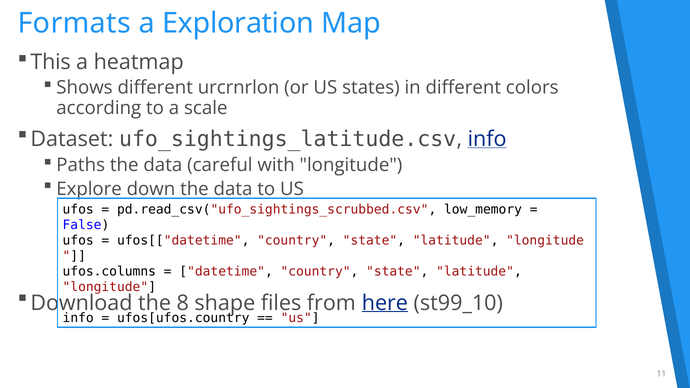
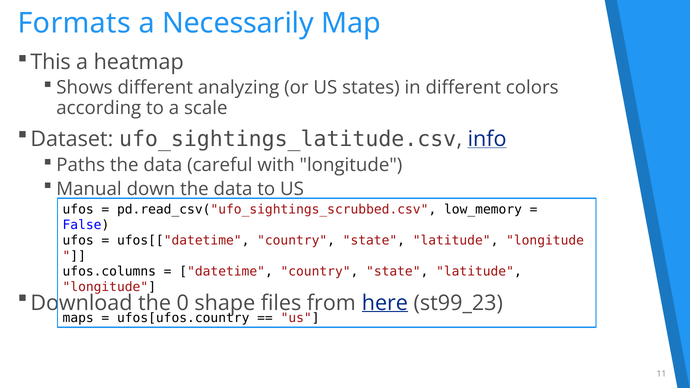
Exploration: Exploration -> Necessarily
urcrnrlon: urcrnrlon -> analyzing
Explore: Explore -> Manual
8: 8 -> 0
st99_10: st99_10 -> st99_23
info at (78, 318): info -> maps
